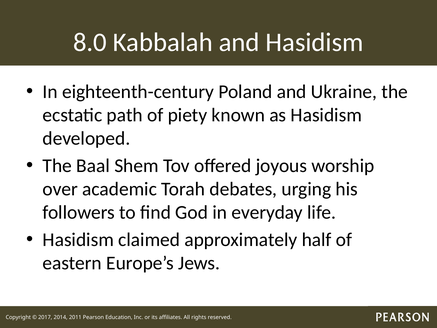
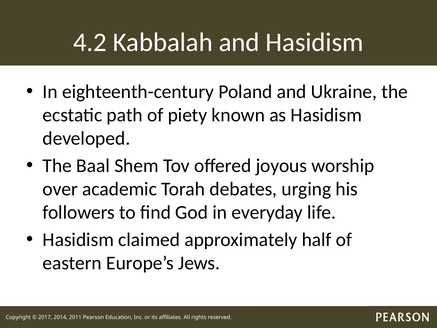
8.0: 8.0 -> 4.2
